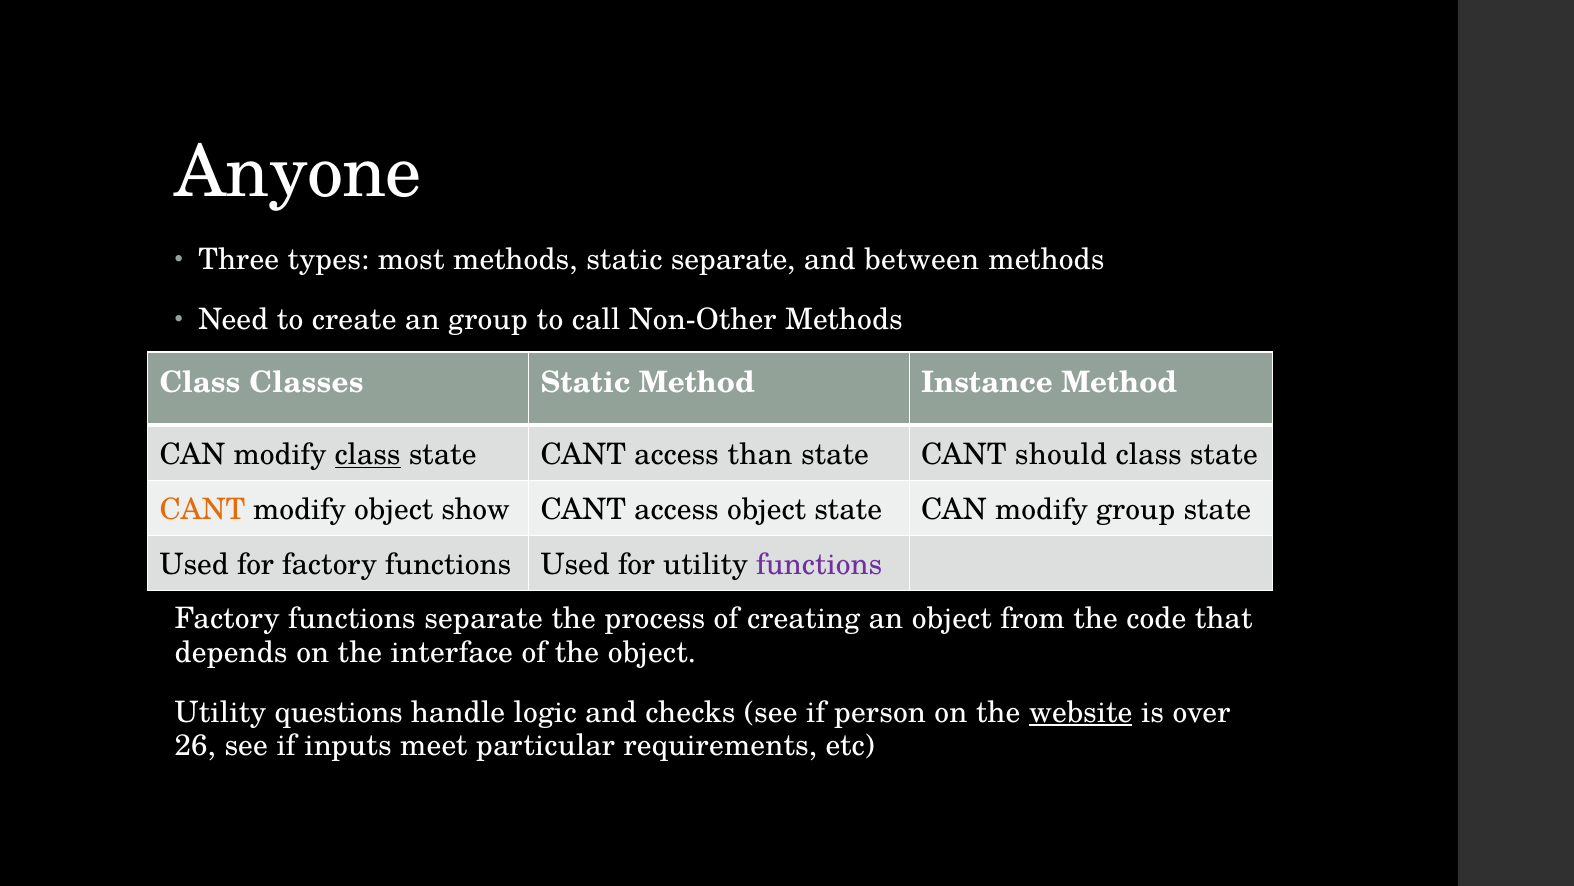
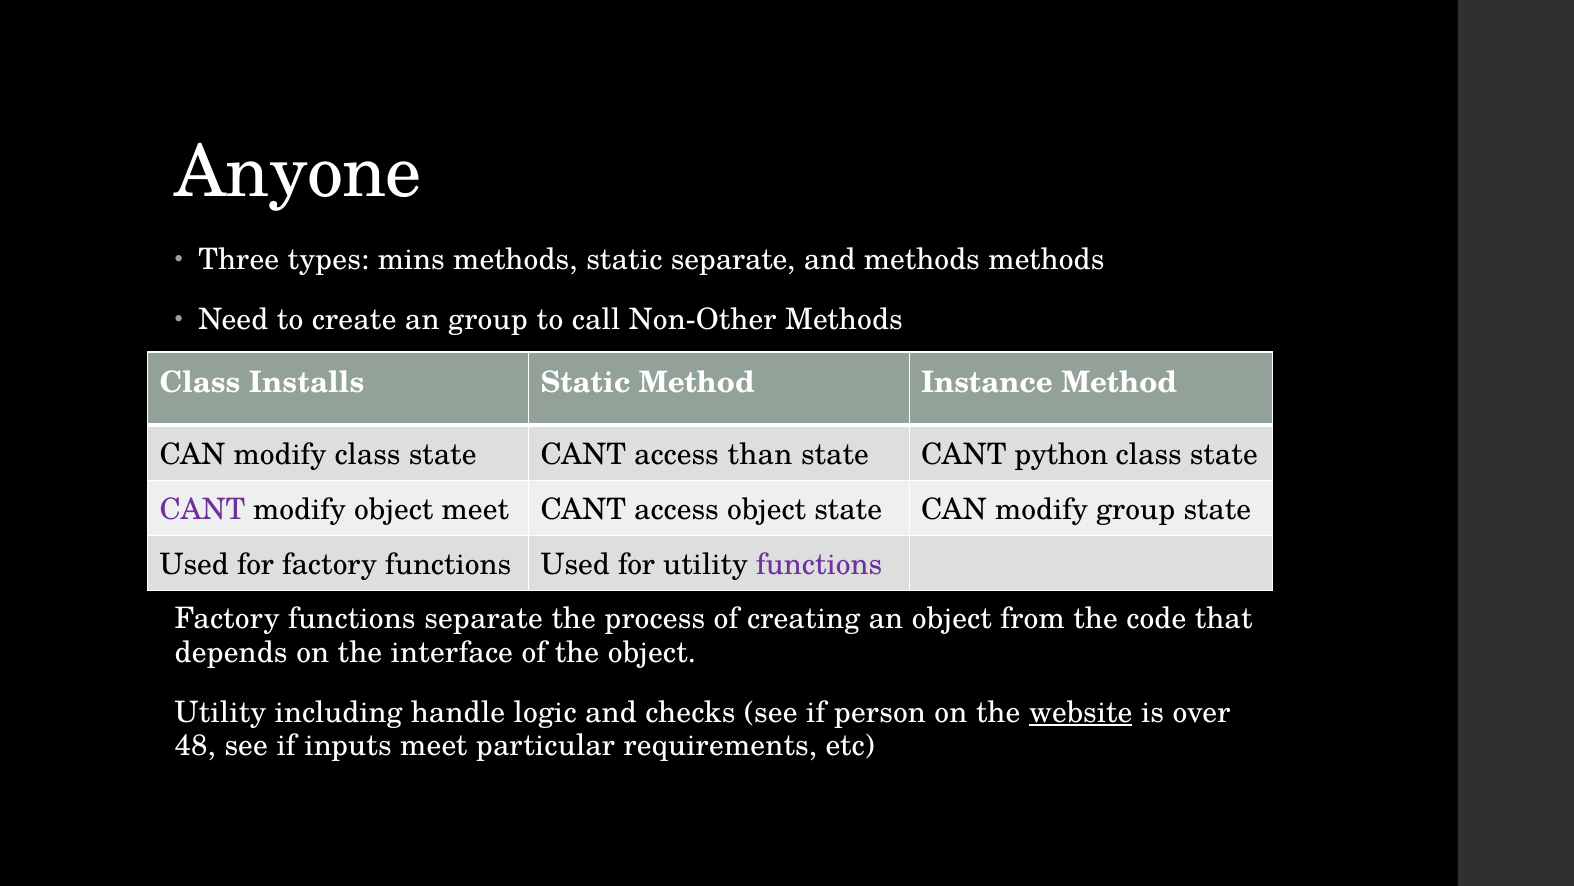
most: most -> mins
and between: between -> methods
Classes: Classes -> Installs
class at (368, 454) underline: present -> none
should: should -> python
CANT at (202, 510) colour: orange -> purple
object show: show -> meet
questions: questions -> including
26: 26 -> 48
